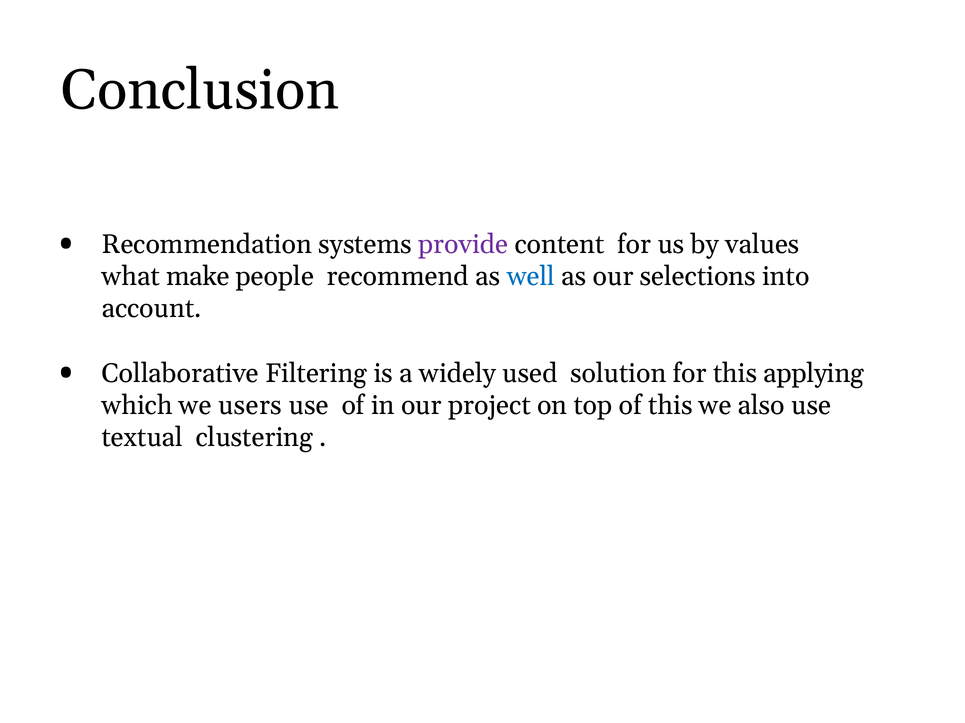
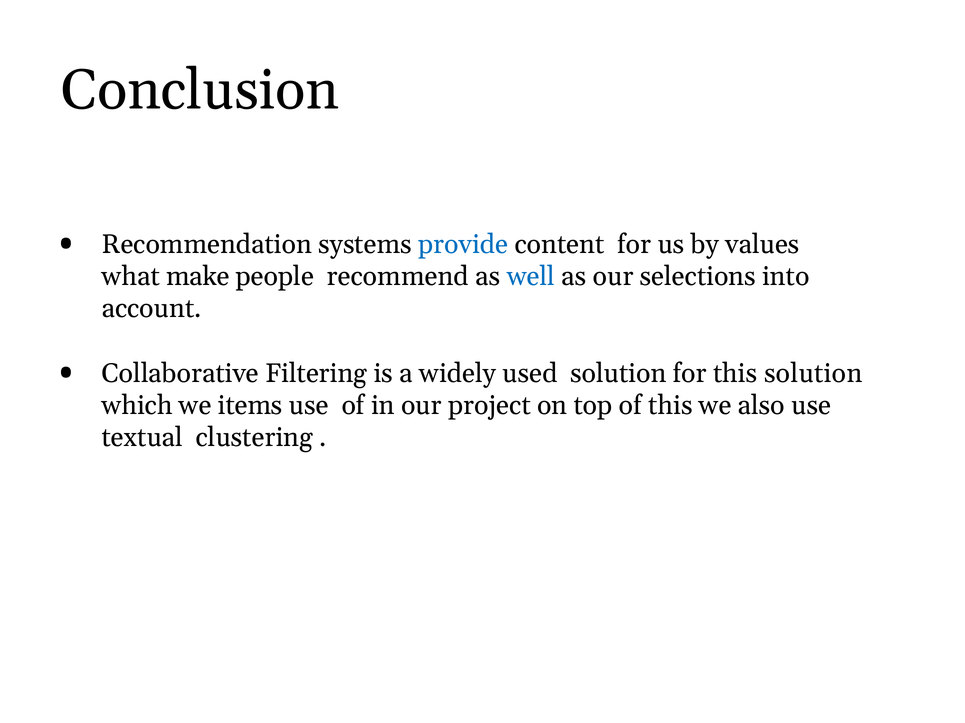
provide colour: purple -> blue
this applying: applying -> solution
users: users -> items
